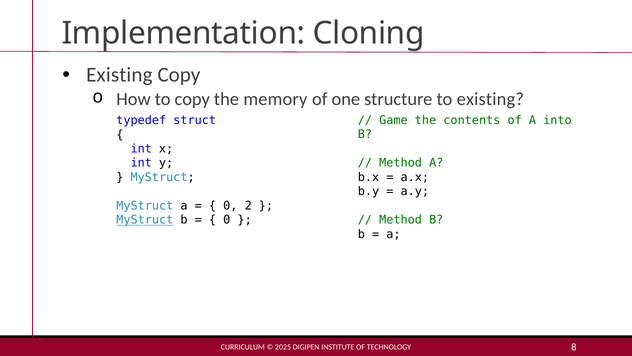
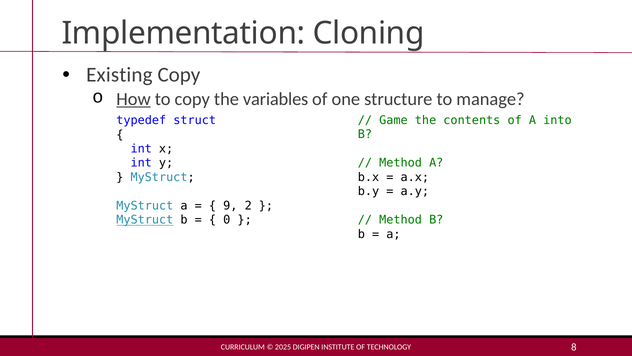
How underline: none -> present
memory: memory -> variables
to existing: existing -> manage
0 at (230, 206): 0 -> 9
